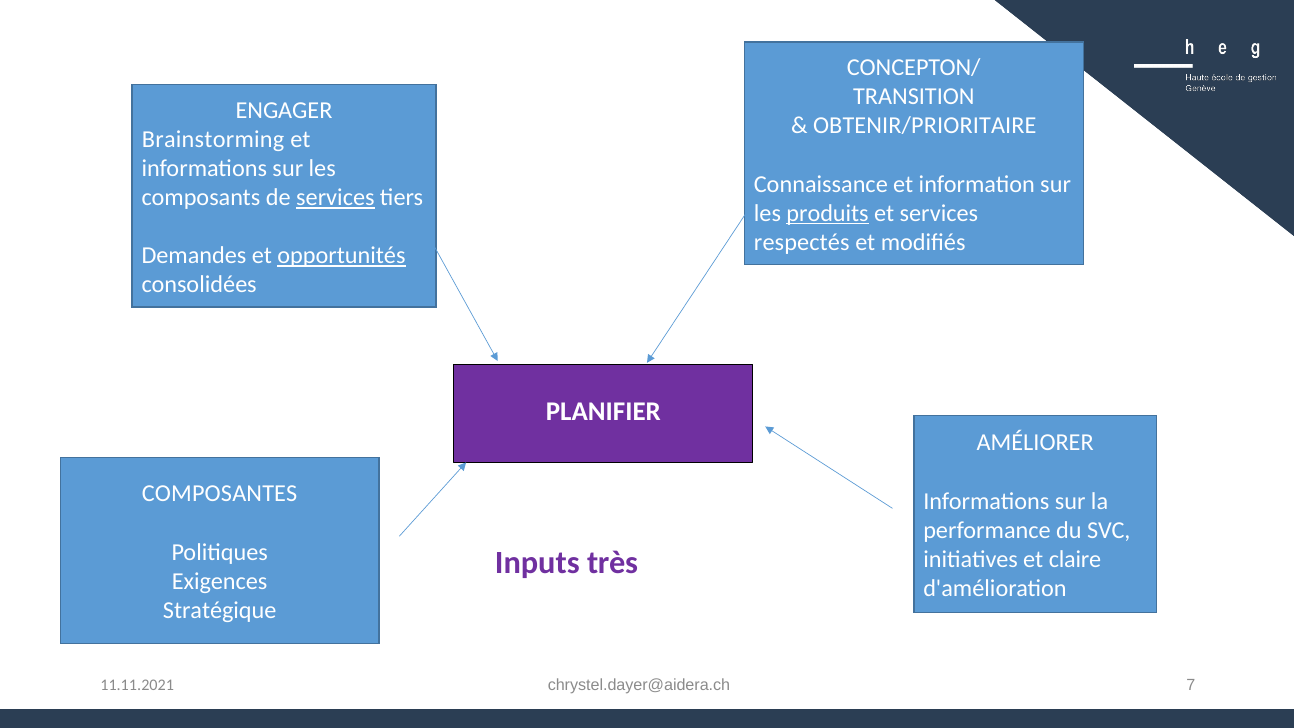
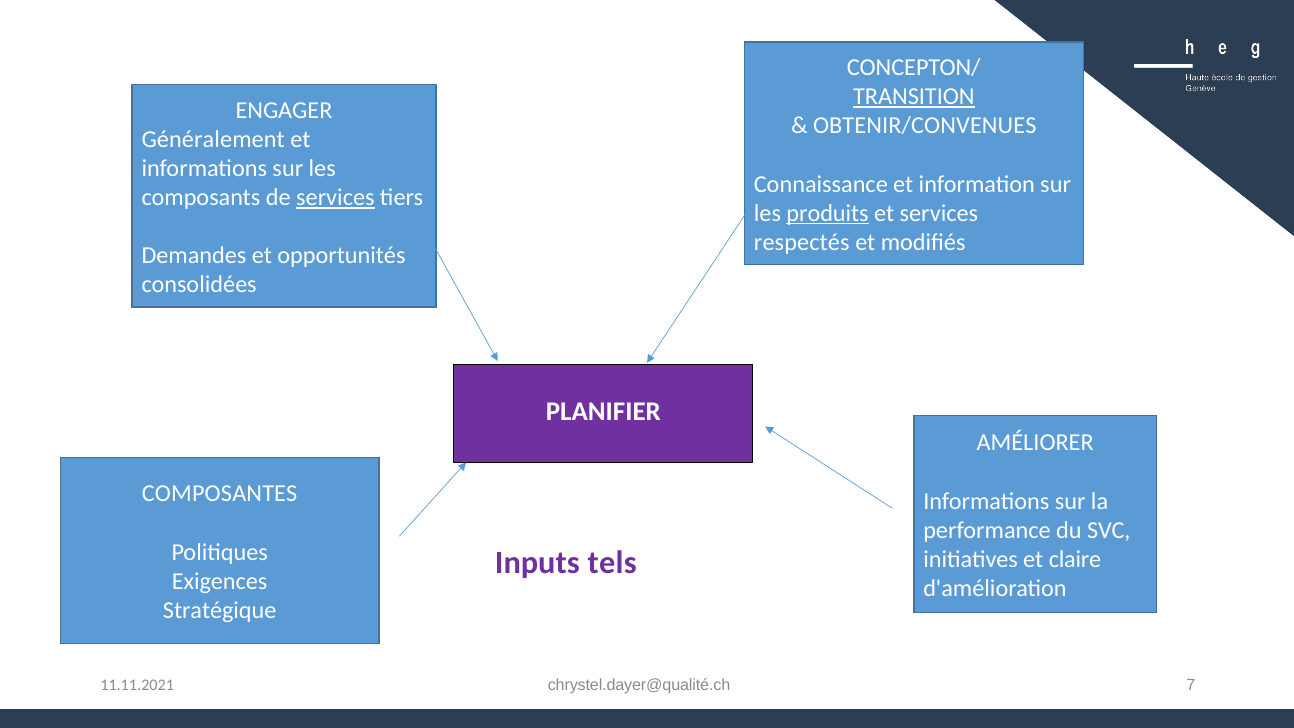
TRANSITION underline: none -> present
OBTENIR/PRIORITAIRE: OBTENIR/PRIORITAIRE -> OBTENIR/CONVENUES
Brainstorming: Brainstorming -> Généralement
opportunités underline: present -> none
très: très -> tels
chrystel.dayer@aidera.ch: chrystel.dayer@aidera.ch -> chrystel.dayer@qualité.ch
